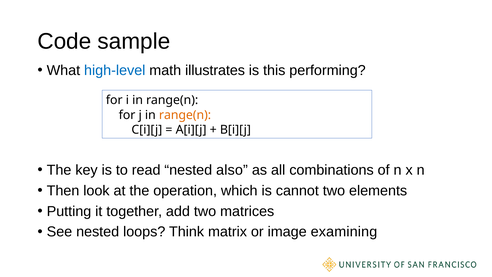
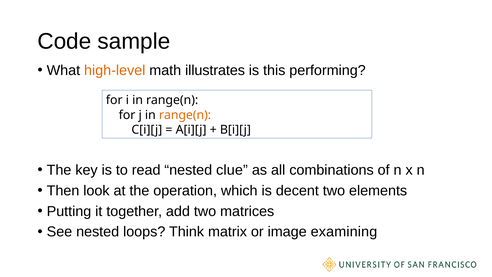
high-level colour: blue -> orange
also: also -> clue
cannot: cannot -> decent
